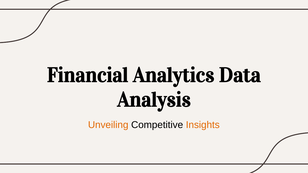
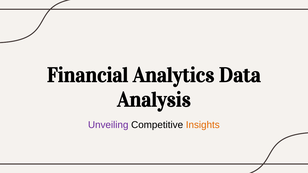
Unveiling colour: orange -> purple
